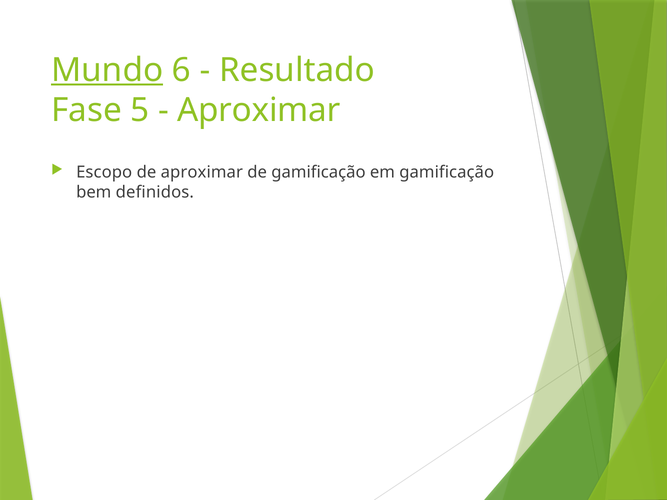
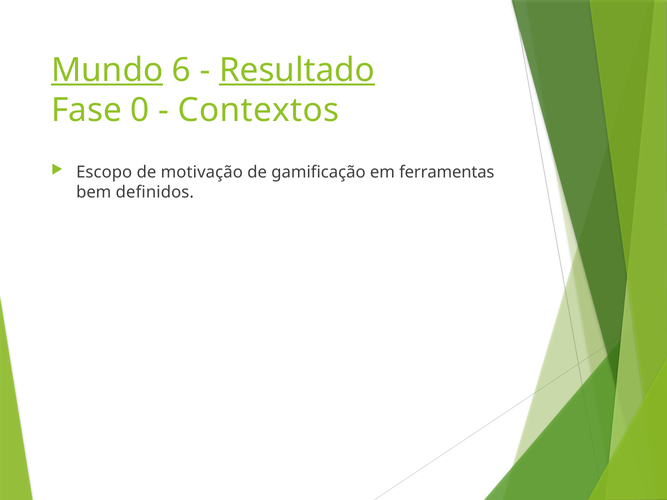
Resultado underline: none -> present
5: 5 -> 0
Aproximar at (259, 110): Aproximar -> Contextos
de aproximar: aproximar -> motivação
em gamificação: gamificação -> ferramentas
